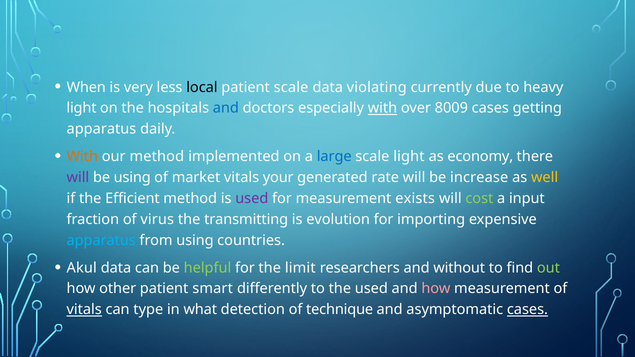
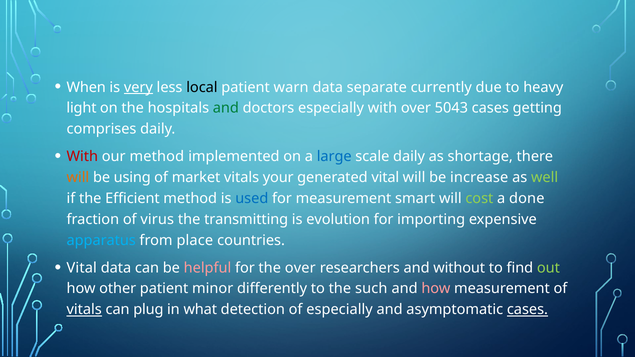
very underline: none -> present
patient scale: scale -> warn
violating: violating -> separate
and at (226, 108) colour: blue -> green
with at (382, 108) underline: present -> none
8009: 8009 -> 5043
apparatus at (101, 129): apparatus -> comprises
With at (82, 157) colour: orange -> red
scale light: light -> daily
economy: economy -> shortage
will at (78, 178) colour: purple -> orange
generated rate: rate -> vital
well colour: yellow -> light green
used at (252, 199) colour: purple -> blue
exists: exists -> smart
input: input -> done
from using: using -> place
Akul at (82, 268): Akul -> Vital
helpful colour: light green -> pink
the limit: limit -> over
smart: smart -> minor
the used: used -> such
type: type -> plug
of technique: technique -> especially
